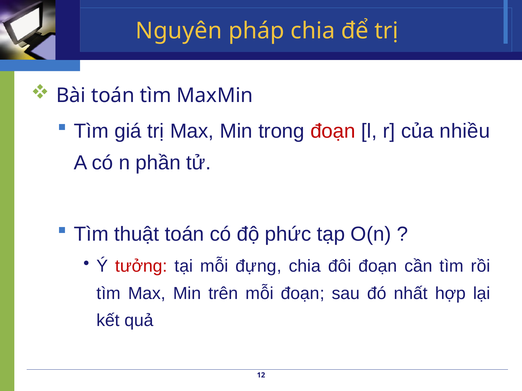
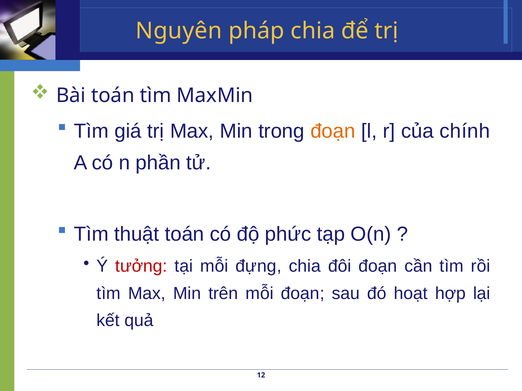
đoạn at (333, 131) colour: red -> orange
nhiều: nhiều -> chính
nhất: nhất -> hoạt
